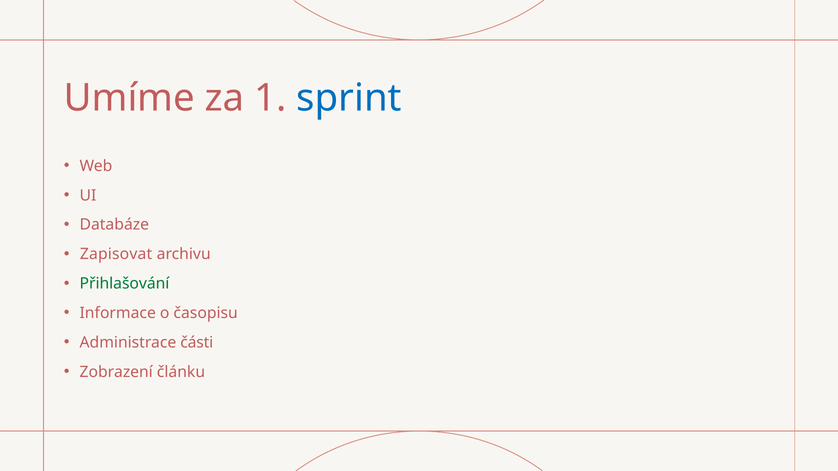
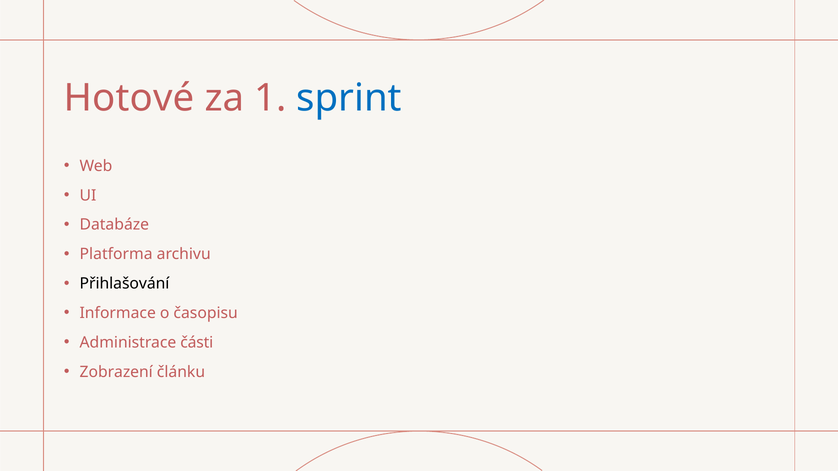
Umíme: Umíme -> Hotové
Zapisovat: Zapisovat -> Platforma
Přihlašování colour: green -> black
